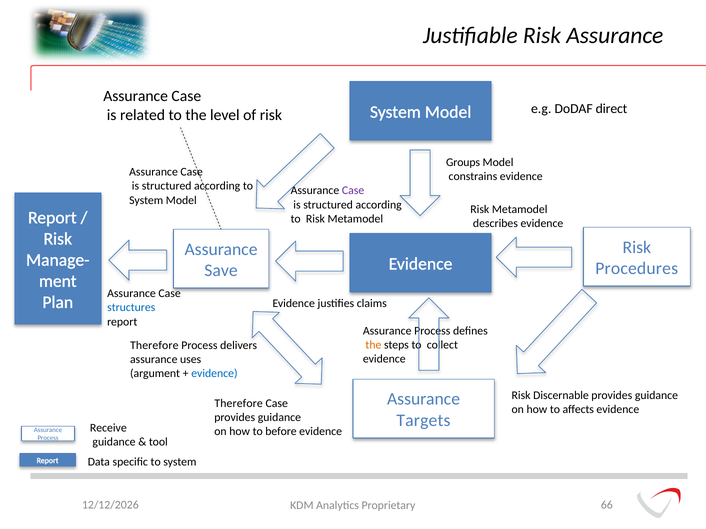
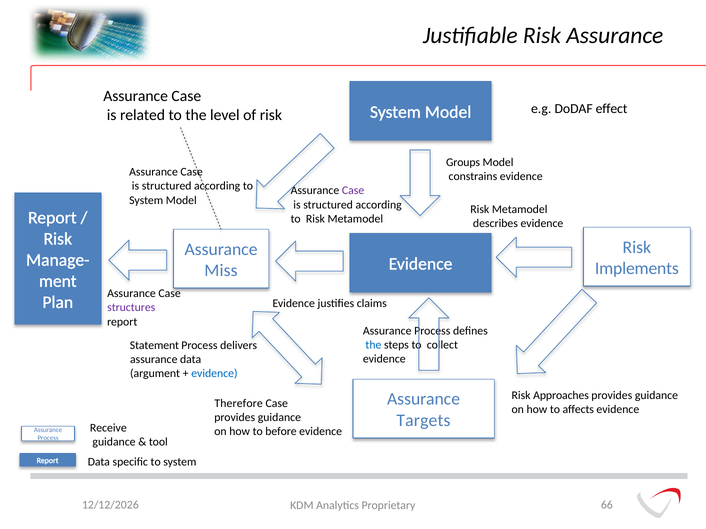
direct: direct -> effect
Procedures: Procedures -> Implements
Save: Save -> Miss
structures colour: blue -> purple
the at (373, 345) colour: orange -> blue
Therefore at (154, 346): Therefore -> Statement
assurance uses: uses -> data
Discernable: Discernable -> Approaches
